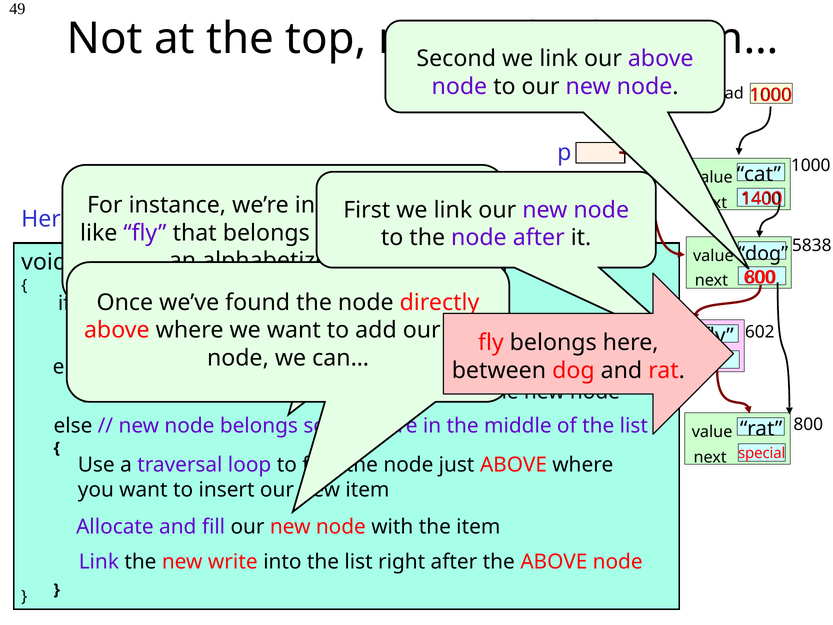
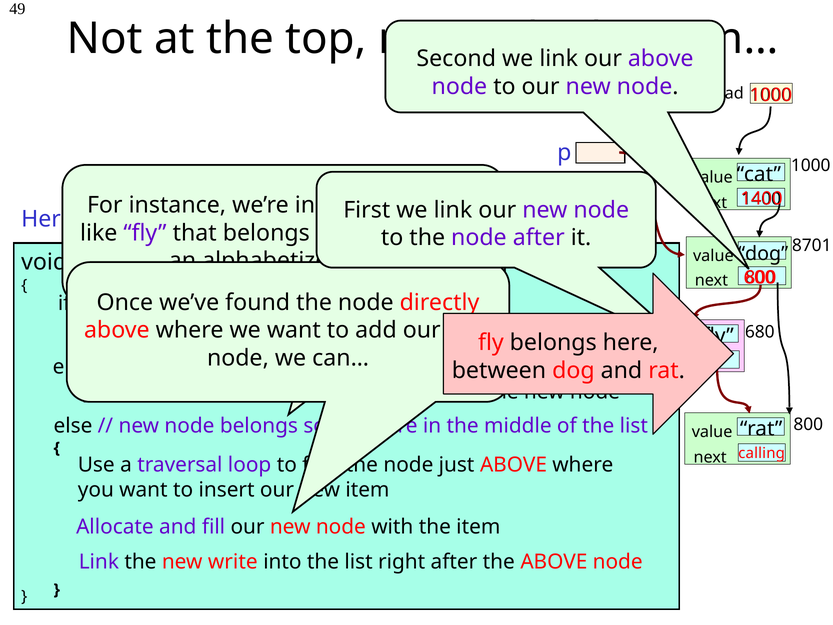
5838: 5838 -> 8701
602: 602 -> 680
special: special -> calling
